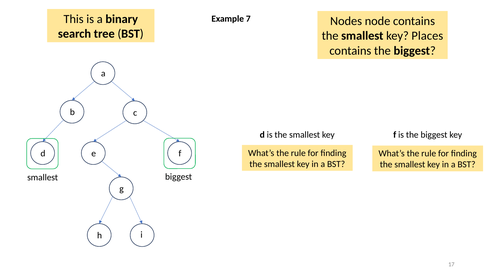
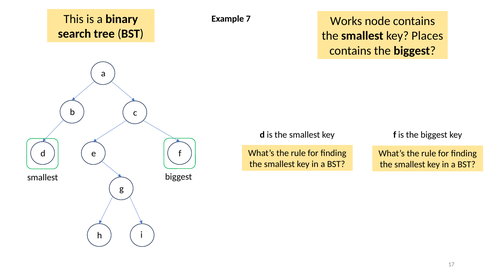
Nodes: Nodes -> Works
